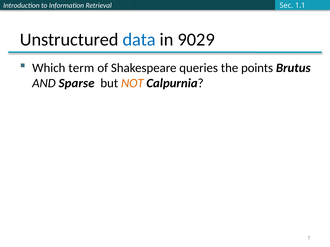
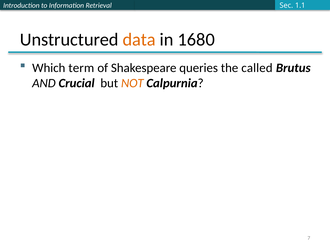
data colour: blue -> orange
9029: 9029 -> 1680
points: points -> called
Sparse: Sparse -> Crucial
